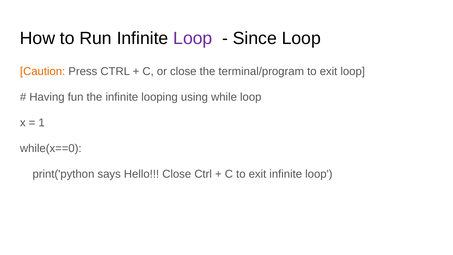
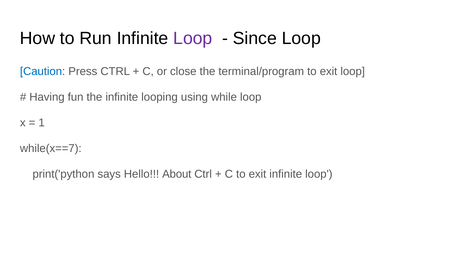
Caution colour: orange -> blue
while(x==0: while(x==0 -> while(x==7
Hello Close: Close -> About
